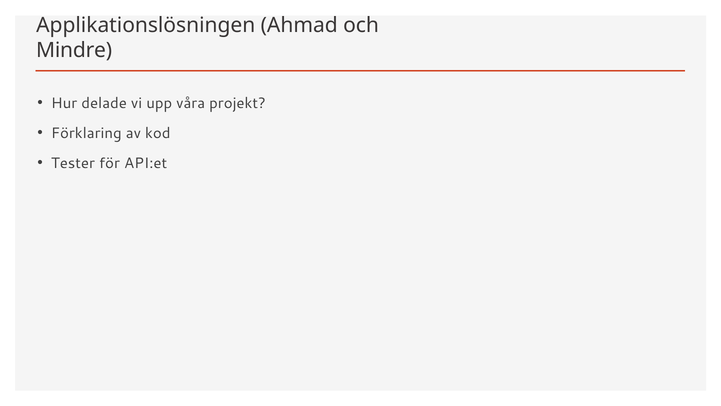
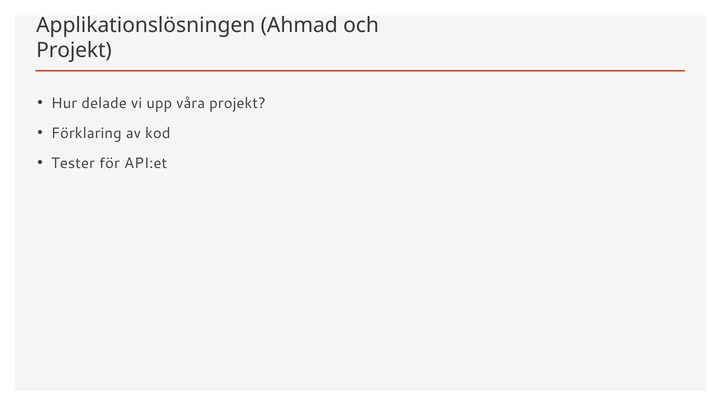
Mindre at (74, 50): Mindre -> Projekt
